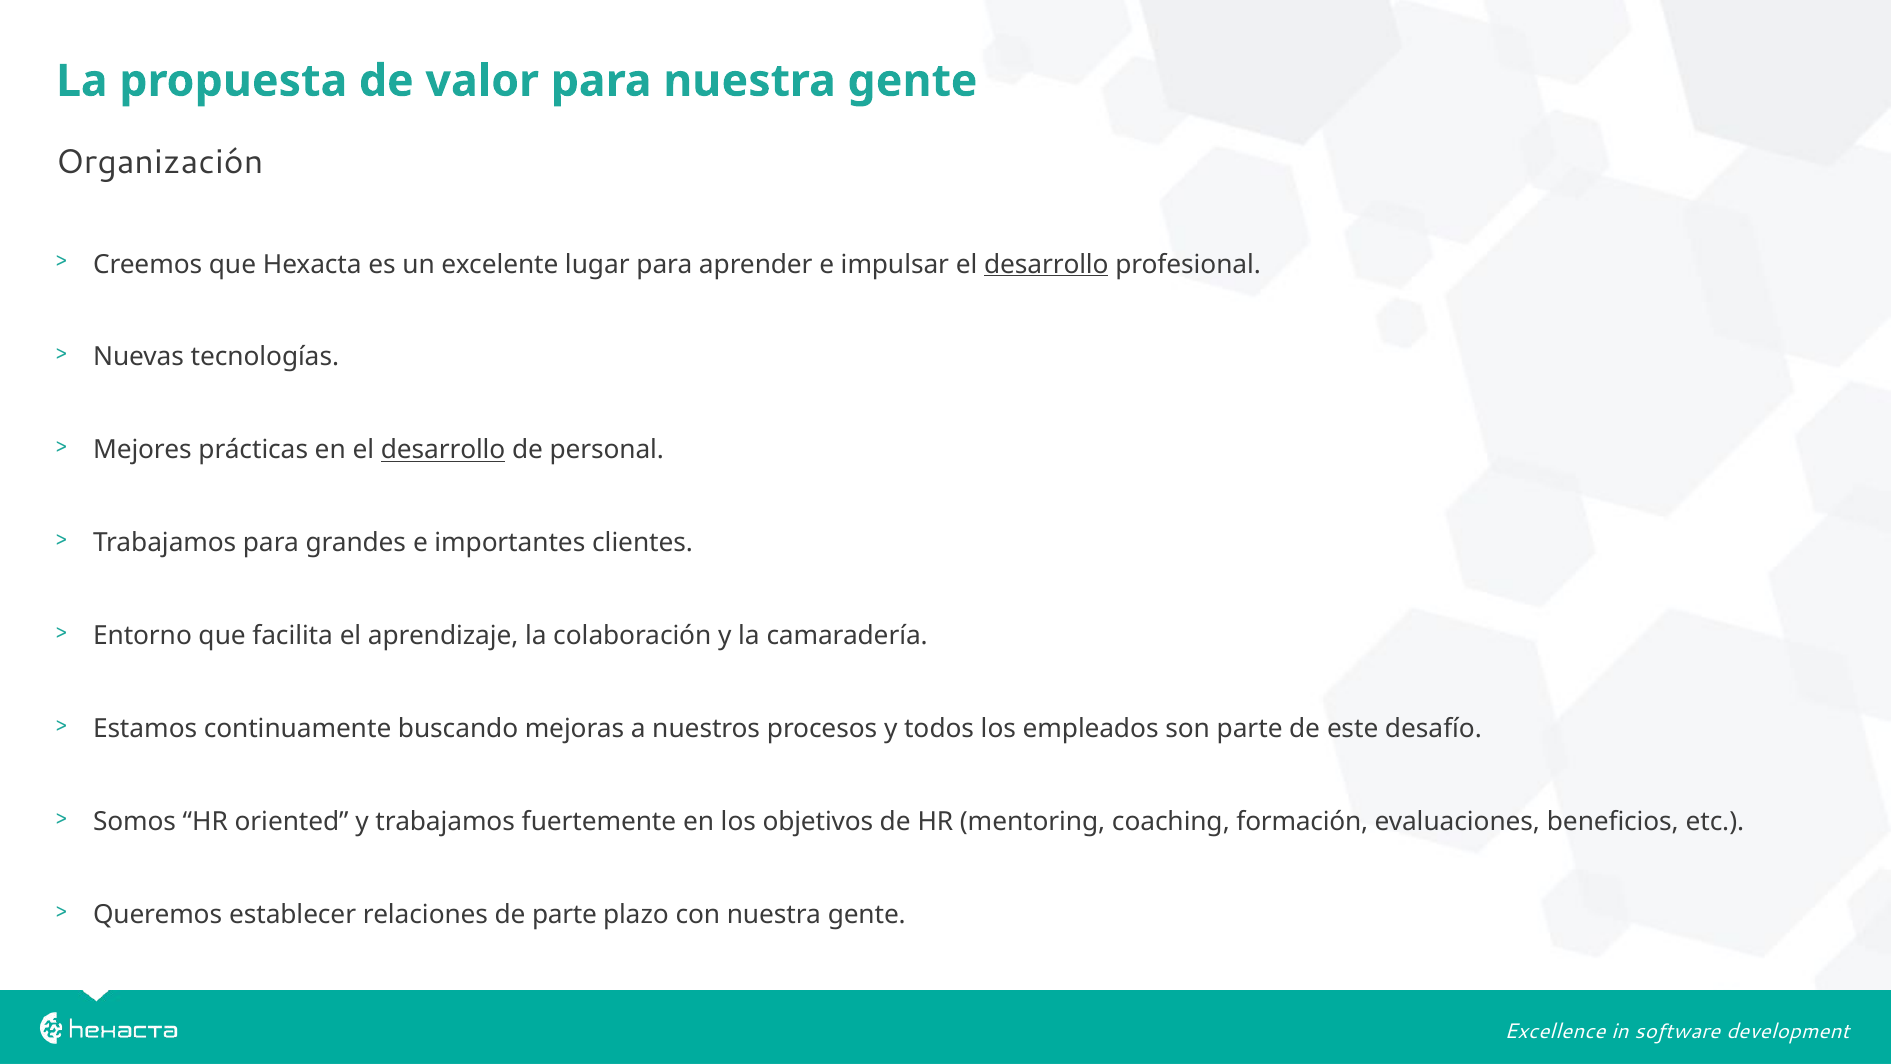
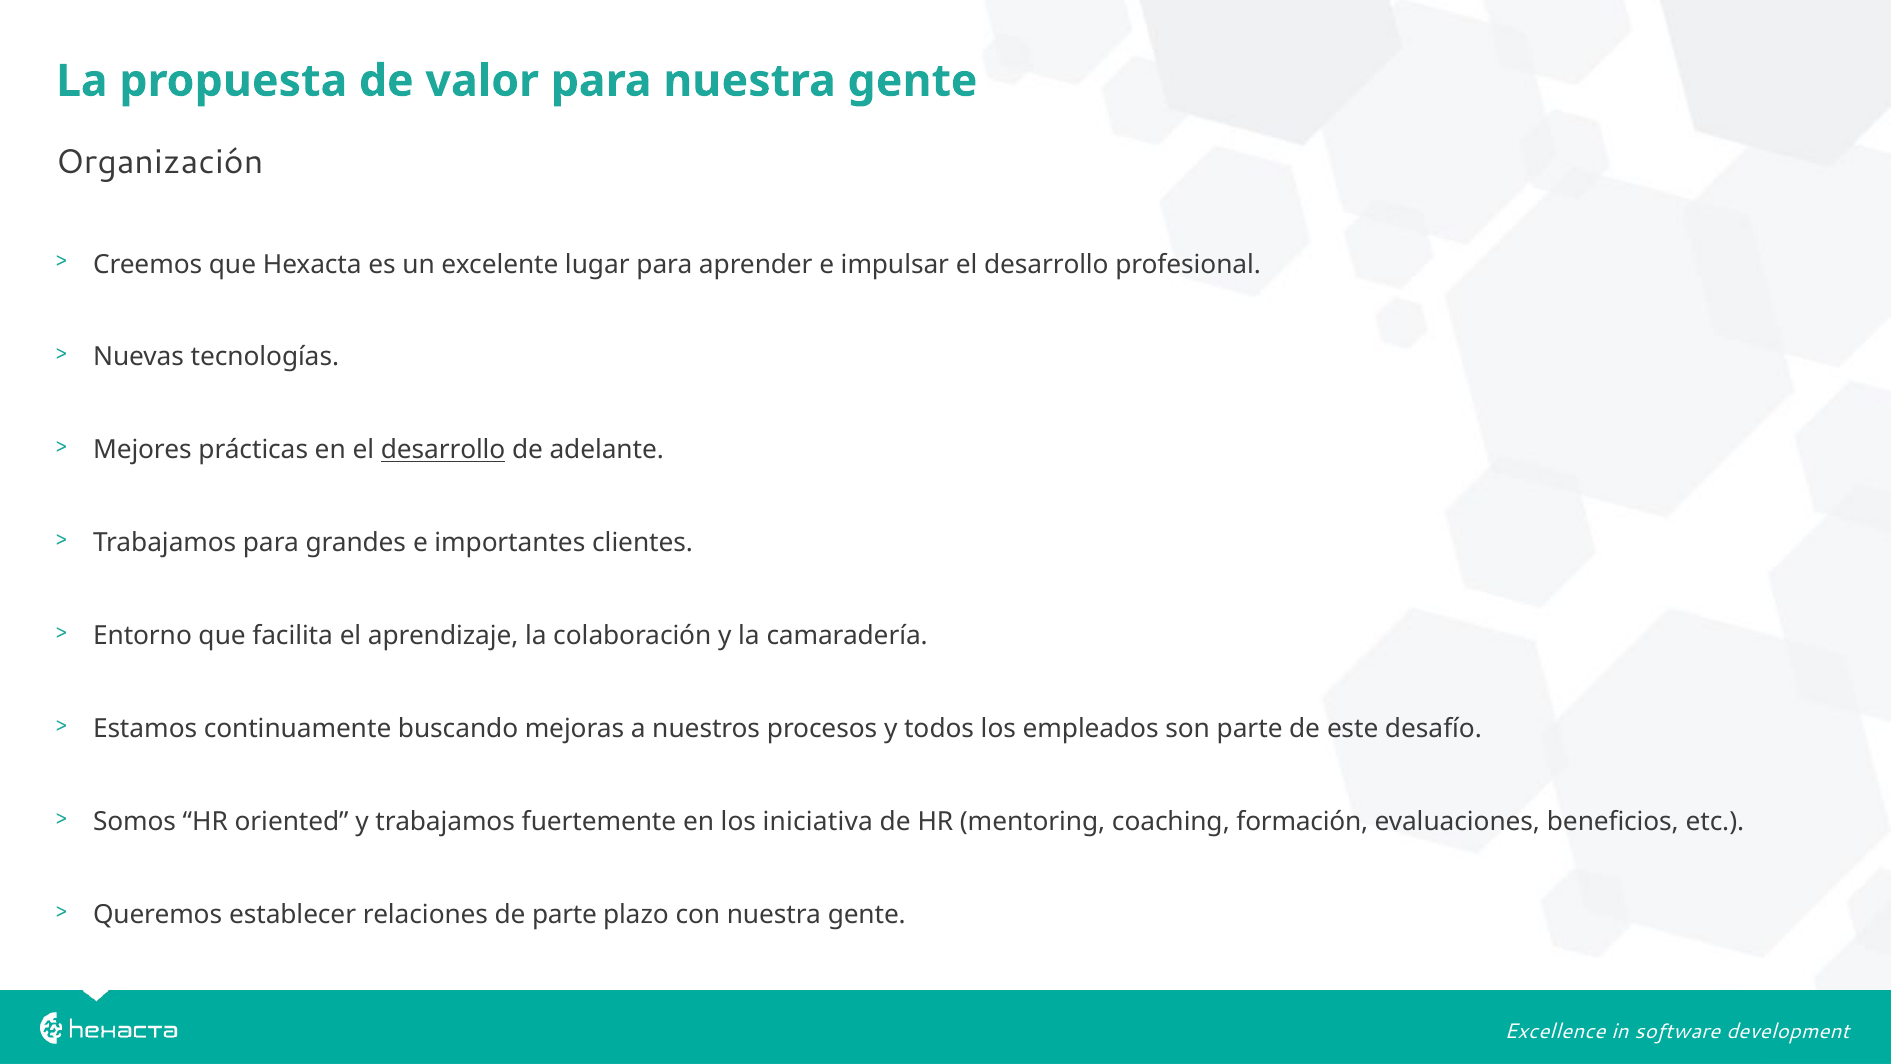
desarrollo at (1046, 264) underline: present -> none
personal: personal -> adelante
objetivos: objetivos -> iniciativa
